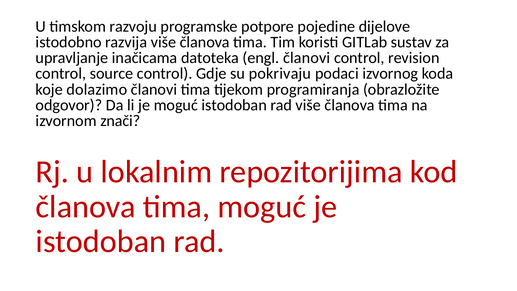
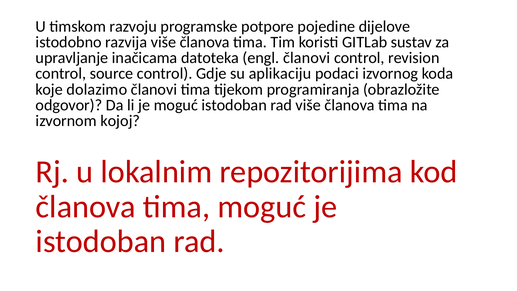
pokrivaju: pokrivaju -> aplikaciju
znači: znači -> kojoj
